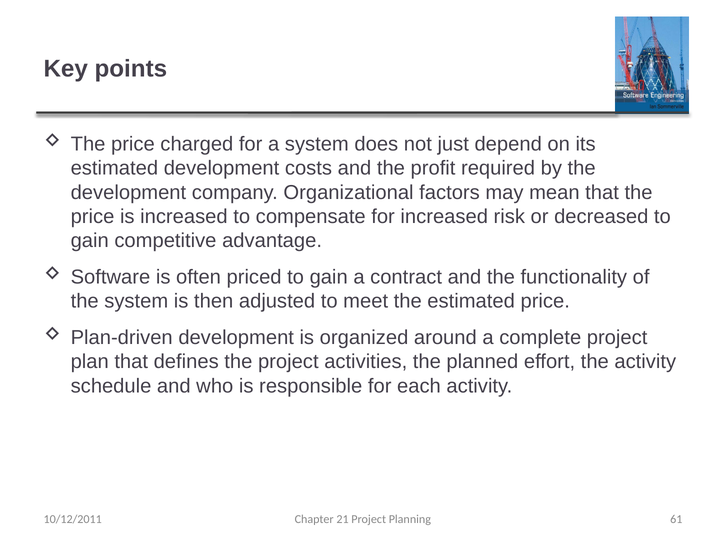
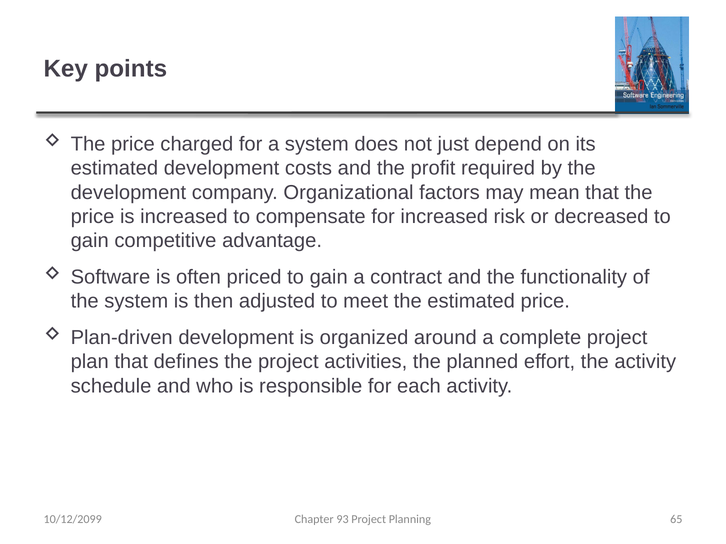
21: 21 -> 93
61: 61 -> 65
10/12/2011: 10/12/2011 -> 10/12/2099
